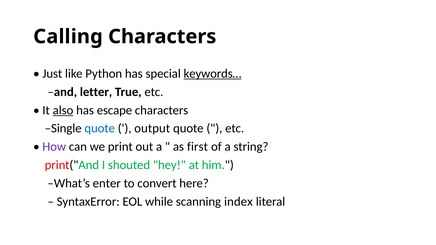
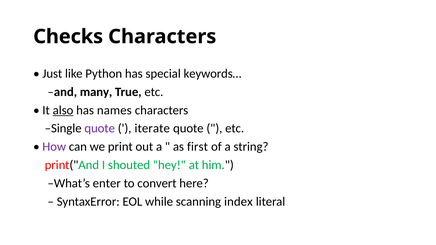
Calling: Calling -> Checks
keywords… underline: present -> none
letter: letter -> many
escape: escape -> names
quote at (100, 129) colour: blue -> purple
output: output -> iterate
